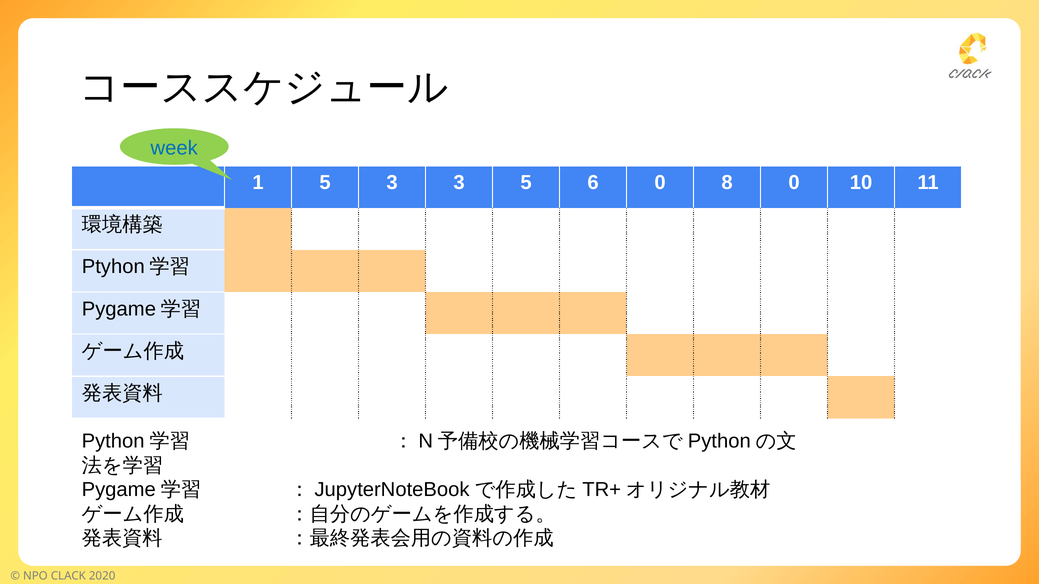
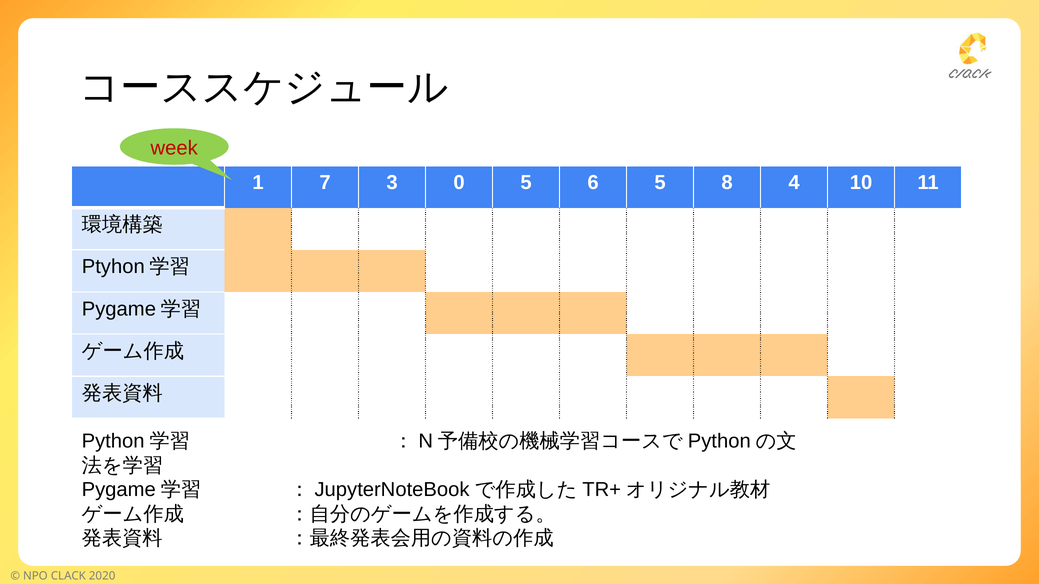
week colour: blue -> red
1 5: 5 -> 7
3 3: 3 -> 0
6 0: 0 -> 5
8 0: 0 -> 4
